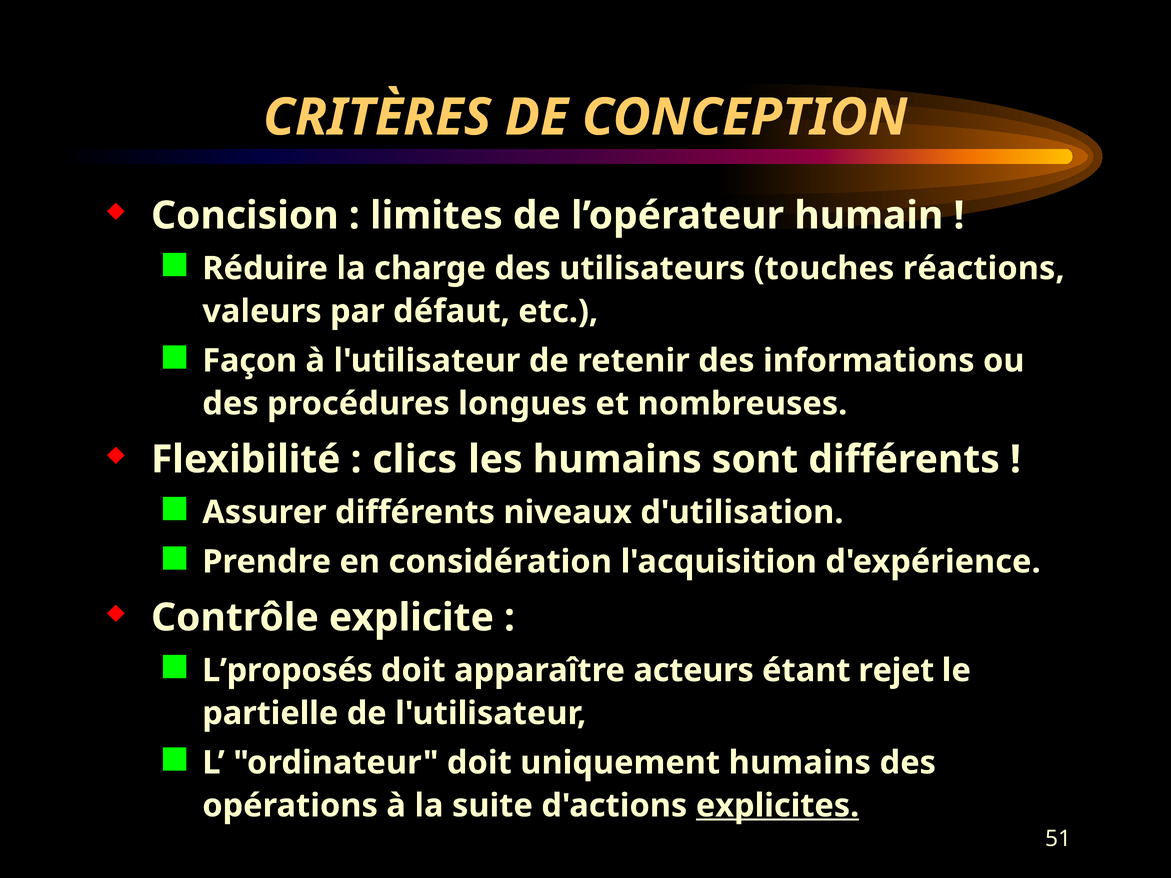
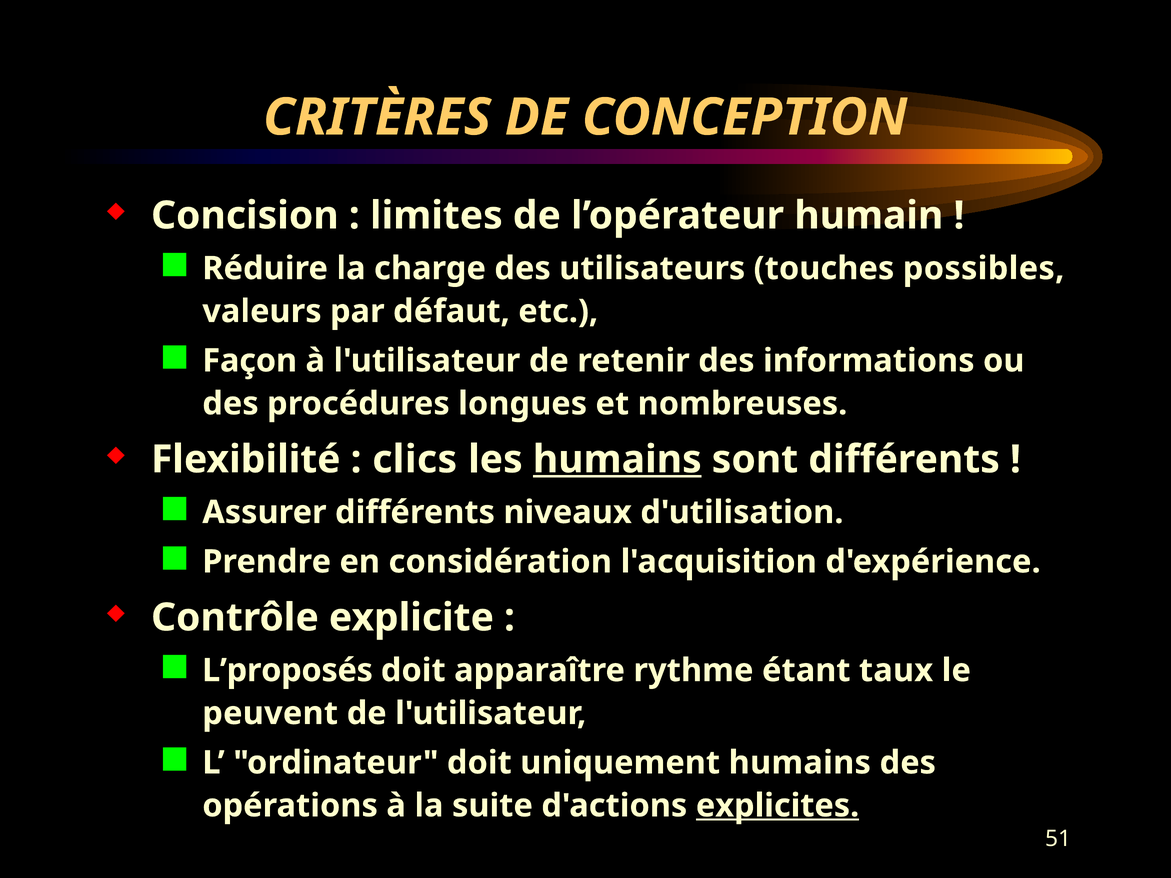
réactions: réactions -> possibles
humains at (617, 460) underline: none -> present
acteurs: acteurs -> rythme
rejet: rejet -> taux
partielle: partielle -> peuvent
